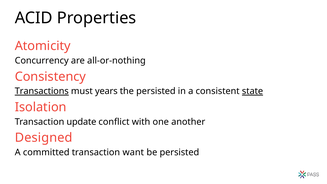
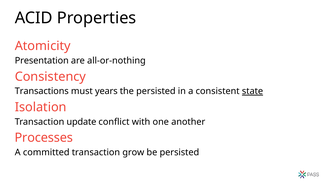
Concurrency: Concurrency -> Presentation
Transactions underline: present -> none
Designed: Designed -> Processes
want: want -> grow
